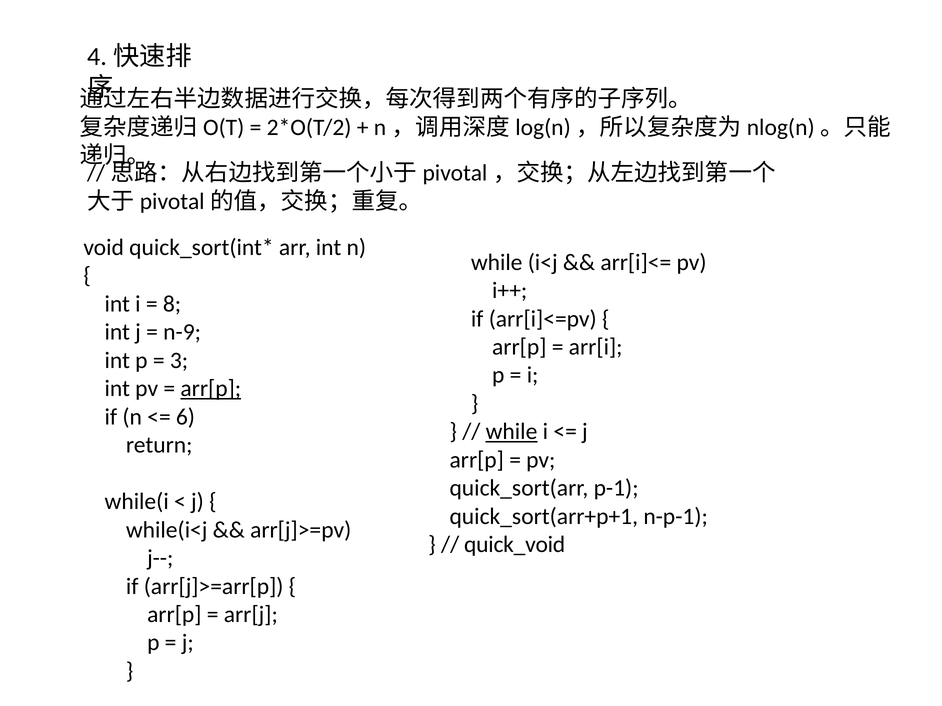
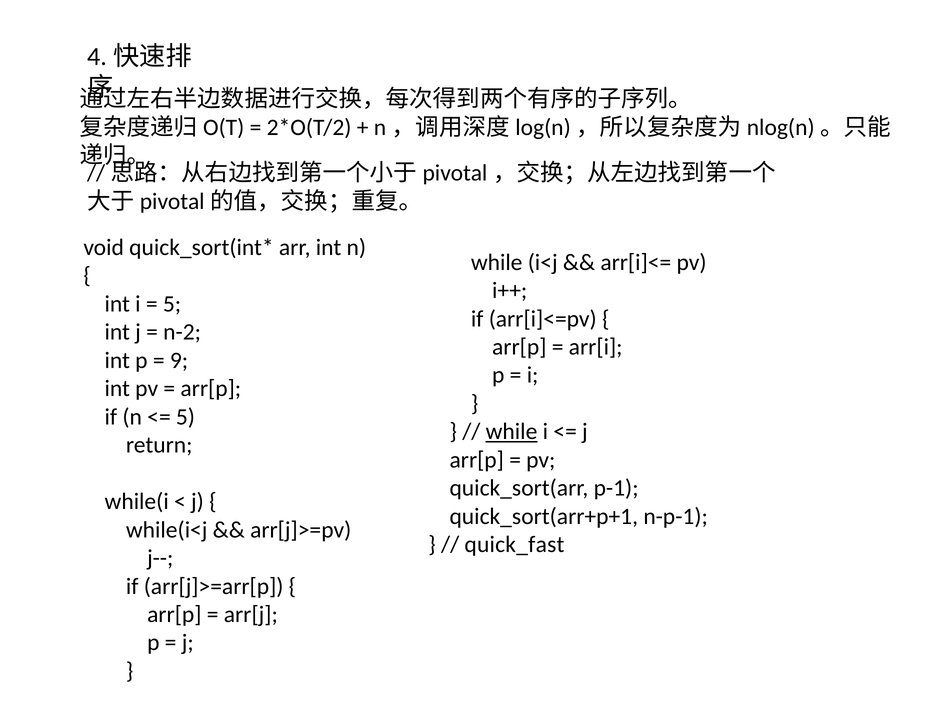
8 at (172, 304): 8 -> 5
n-9: n-9 -> n-2
3: 3 -> 9
arr[p at (211, 389) underline: present -> none
6 at (185, 417): 6 -> 5
quick_void: quick_void -> quick_fast
